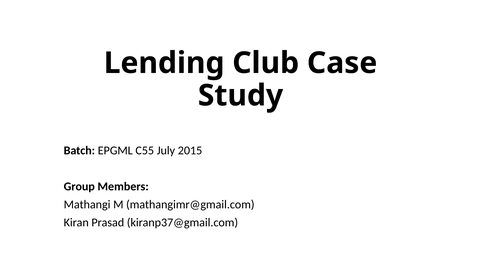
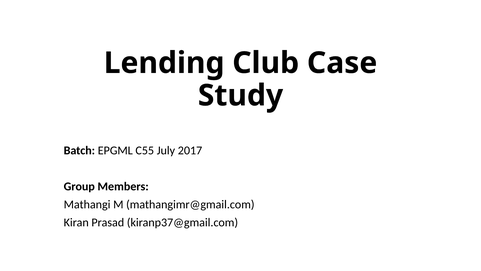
2015: 2015 -> 2017
